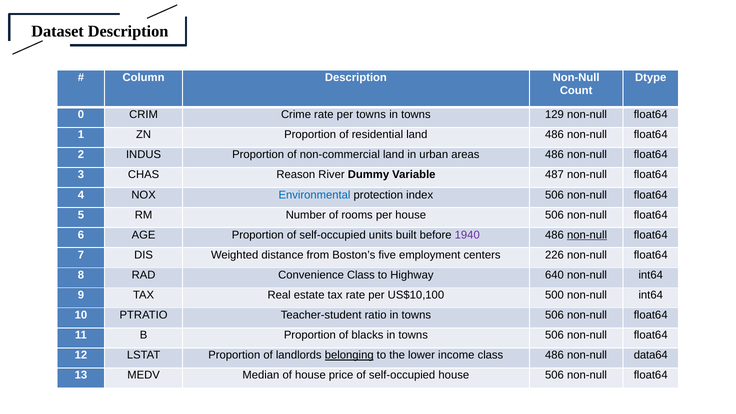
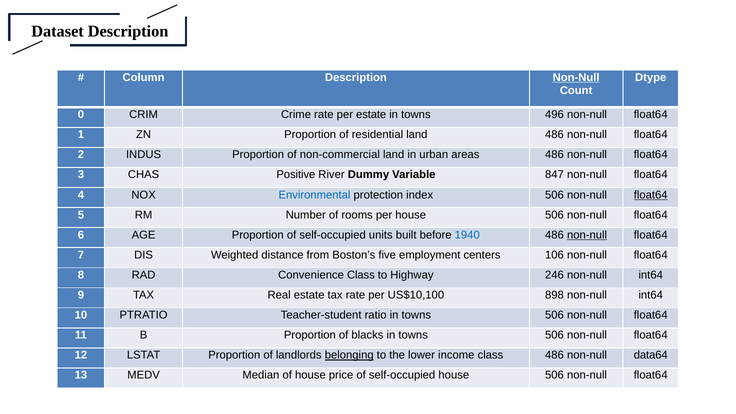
Non-Null at (576, 77) underline: none -> present
per towns: towns -> estate
129: 129 -> 496
Reason: Reason -> Positive
487: 487 -> 847
float64 at (651, 195) underline: none -> present
1940 colour: purple -> blue
226: 226 -> 106
640: 640 -> 246
500: 500 -> 898
